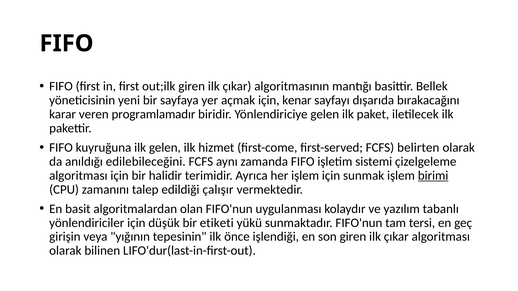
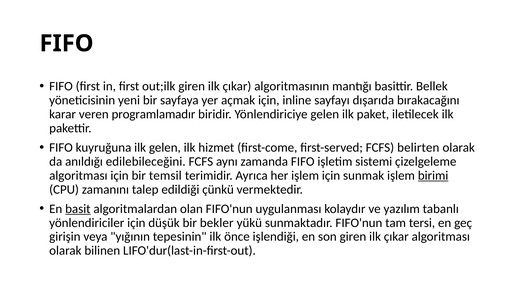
kenar: kenar -> inline
halidir: halidir -> temsil
çalışır: çalışır -> çünkü
basit underline: none -> present
etiketi: etiketi -> bekler
